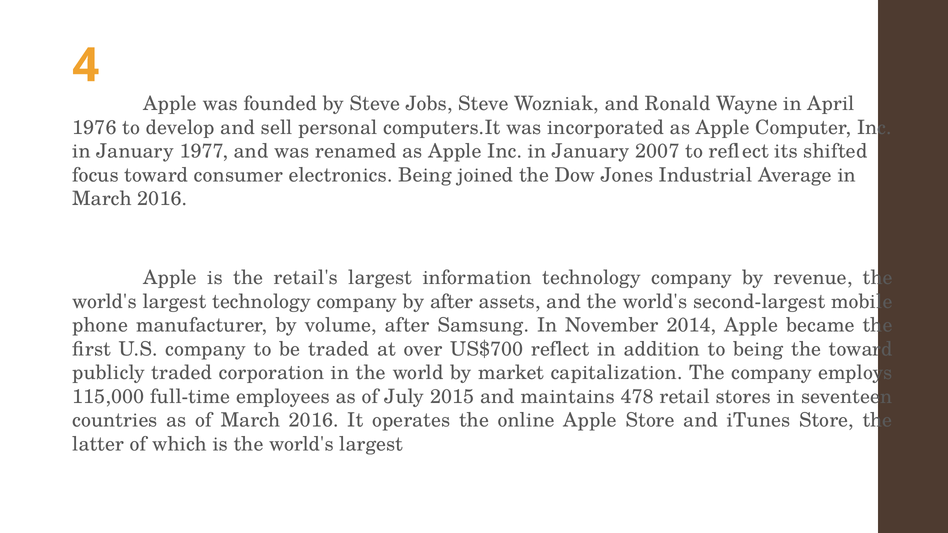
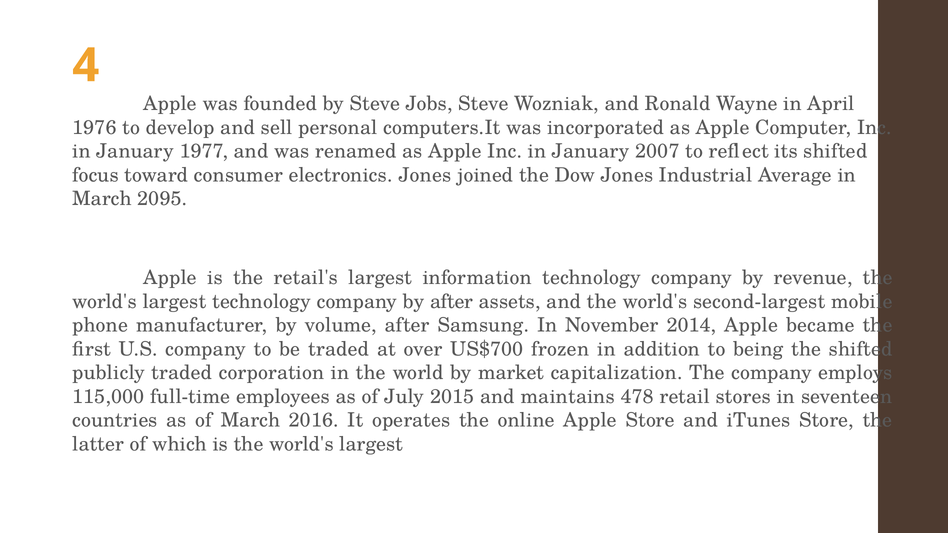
electronics Being: Being -> Jones
2016 at (162, 199): 2016 -> 2095
US$700 reflect: reflect -> frozen
the toward: toward -> shifted
